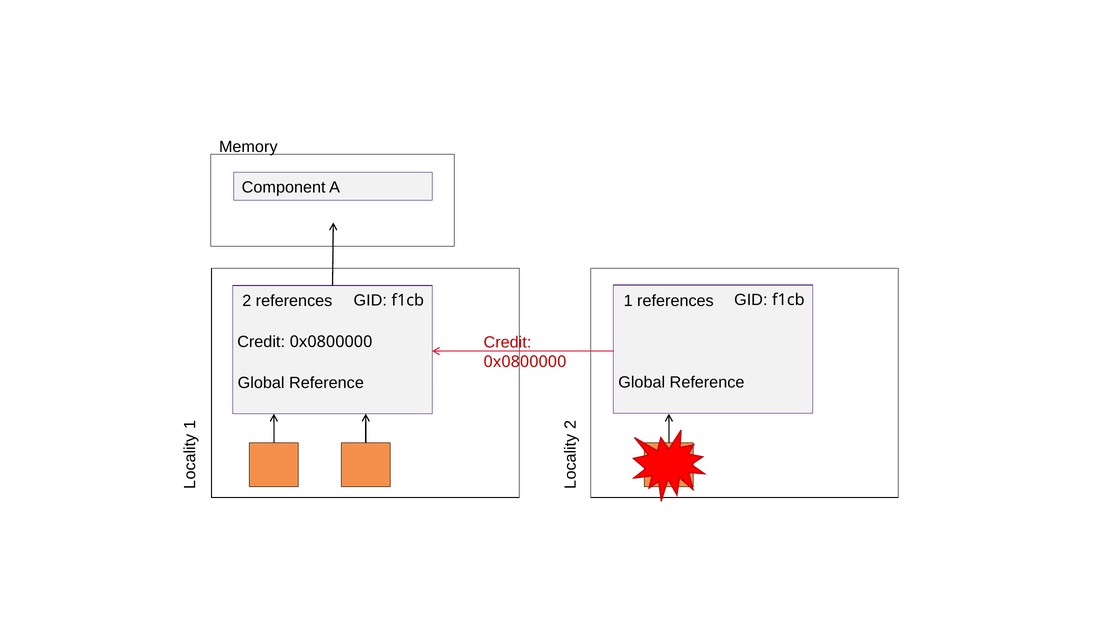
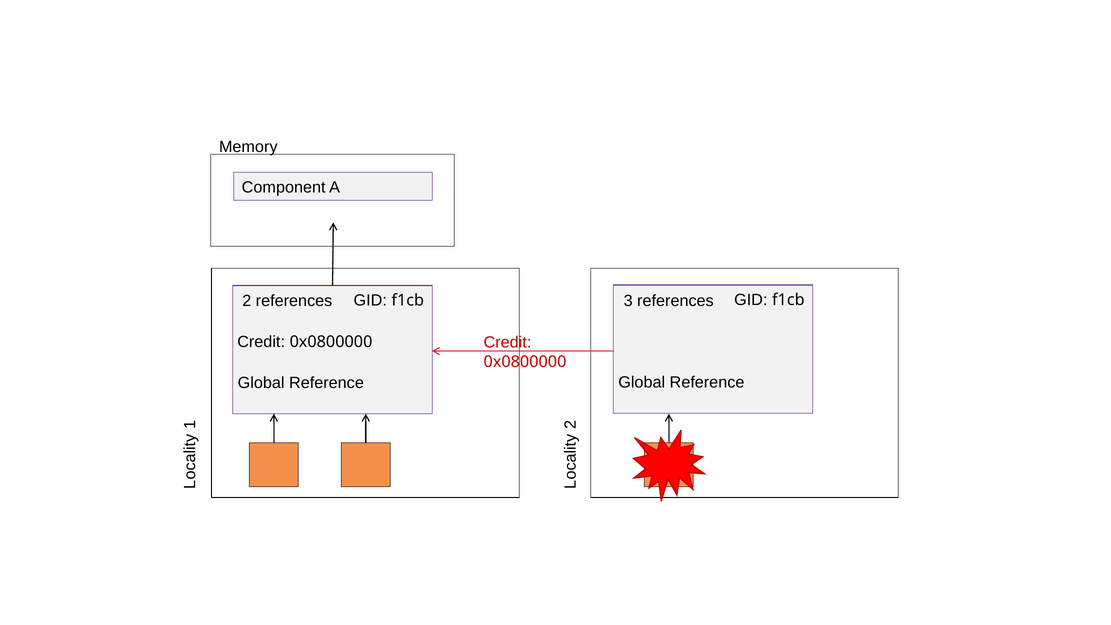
references 1: 1 -> 3
